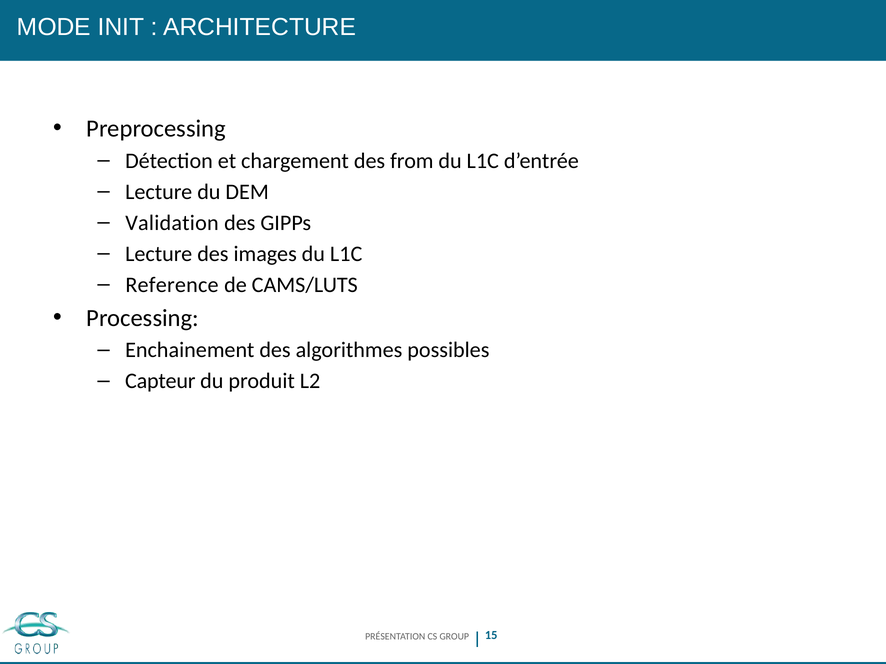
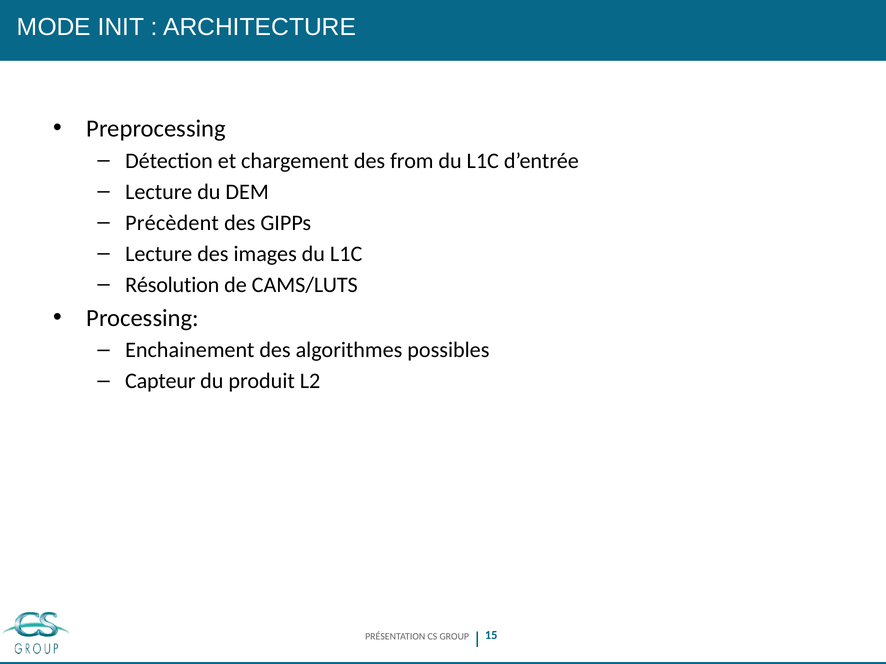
Validation: Validation -> Précèdent
Reference: Reference -> Résolution
